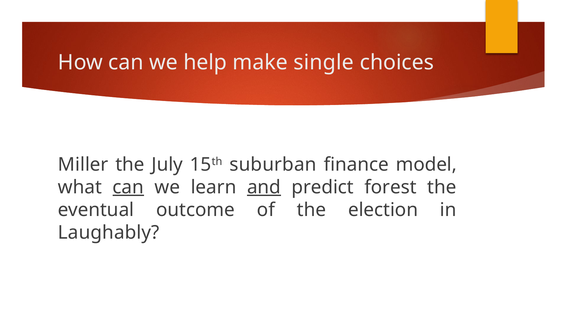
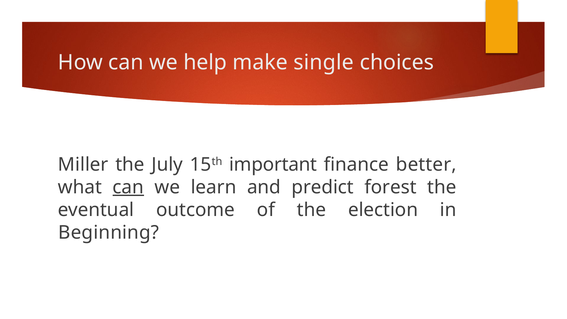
suburban: suburban -> important
model: model -> better
and underline: present -> none
Laughably: Laughably -> Beginning
